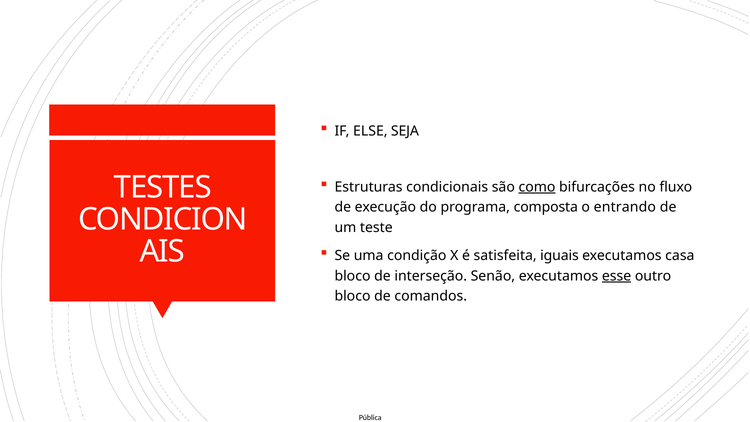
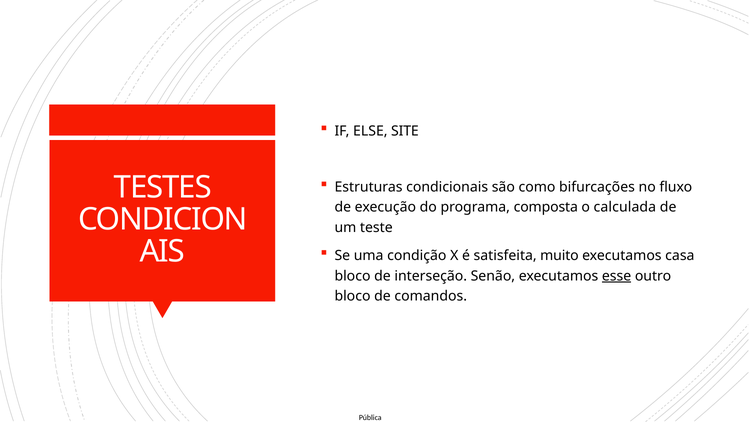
SEJA: SEJA -> SITE
como underline: present -> none
entrando: entrando -> calculada
iguais: iguais -> muito
